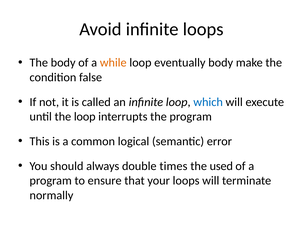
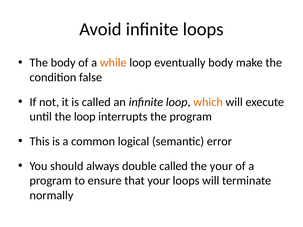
which colour: blue -> orange
double times: times -> called
the used: used -> your
